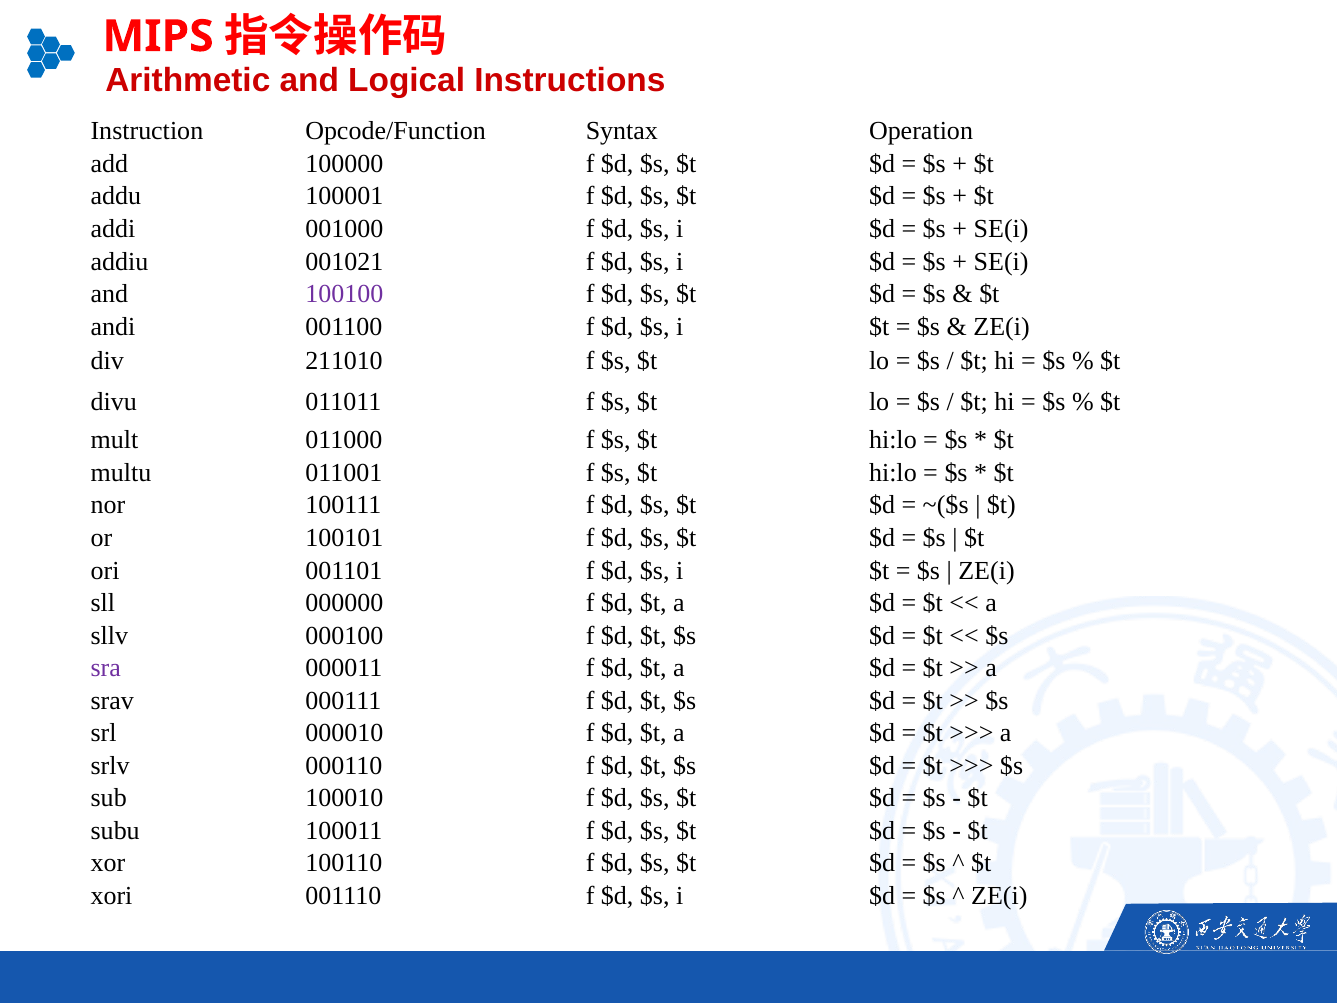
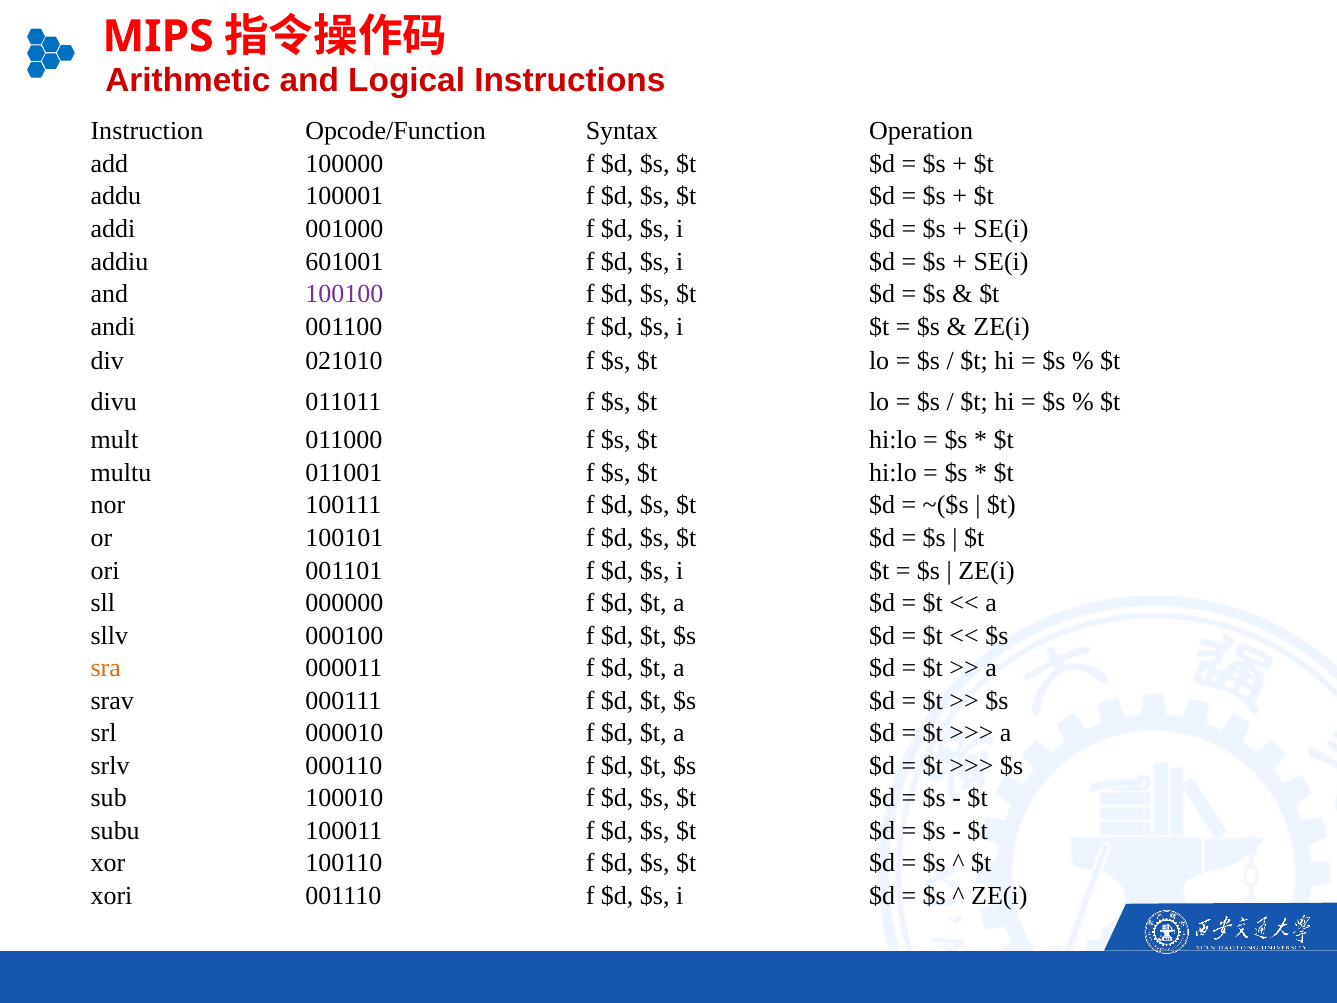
001021: 001021 -> 601001
211010: 211010 -> 021010
sra colour: purple -> orange
